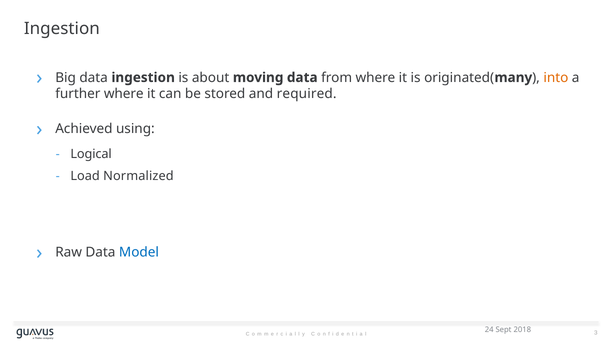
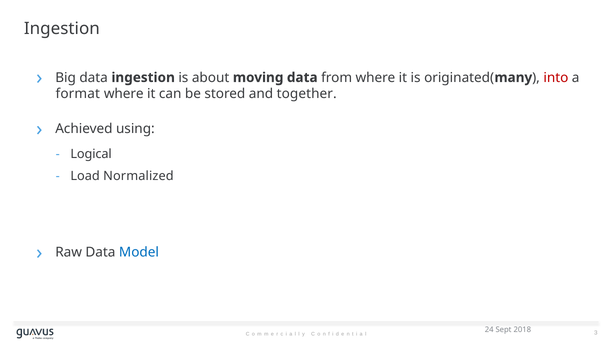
into colour: orange -> red
further: further -> format
required: required -> together
